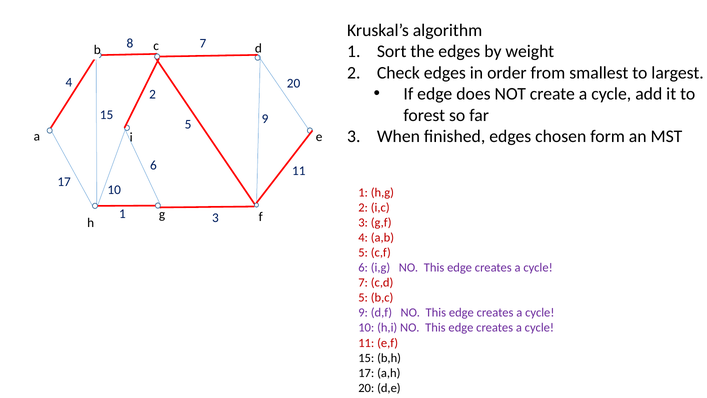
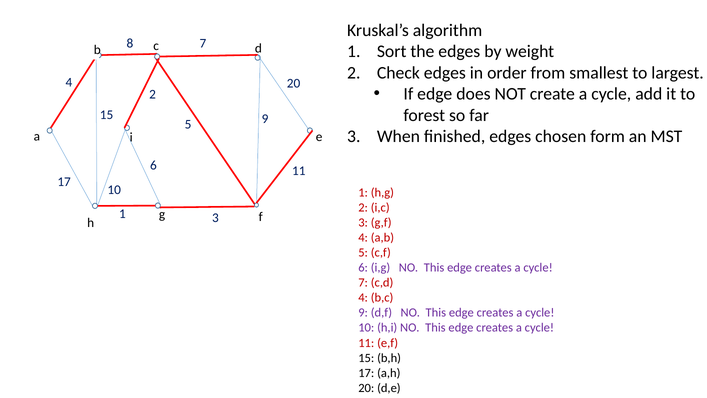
5 at (363, 298): 5 -> 4
